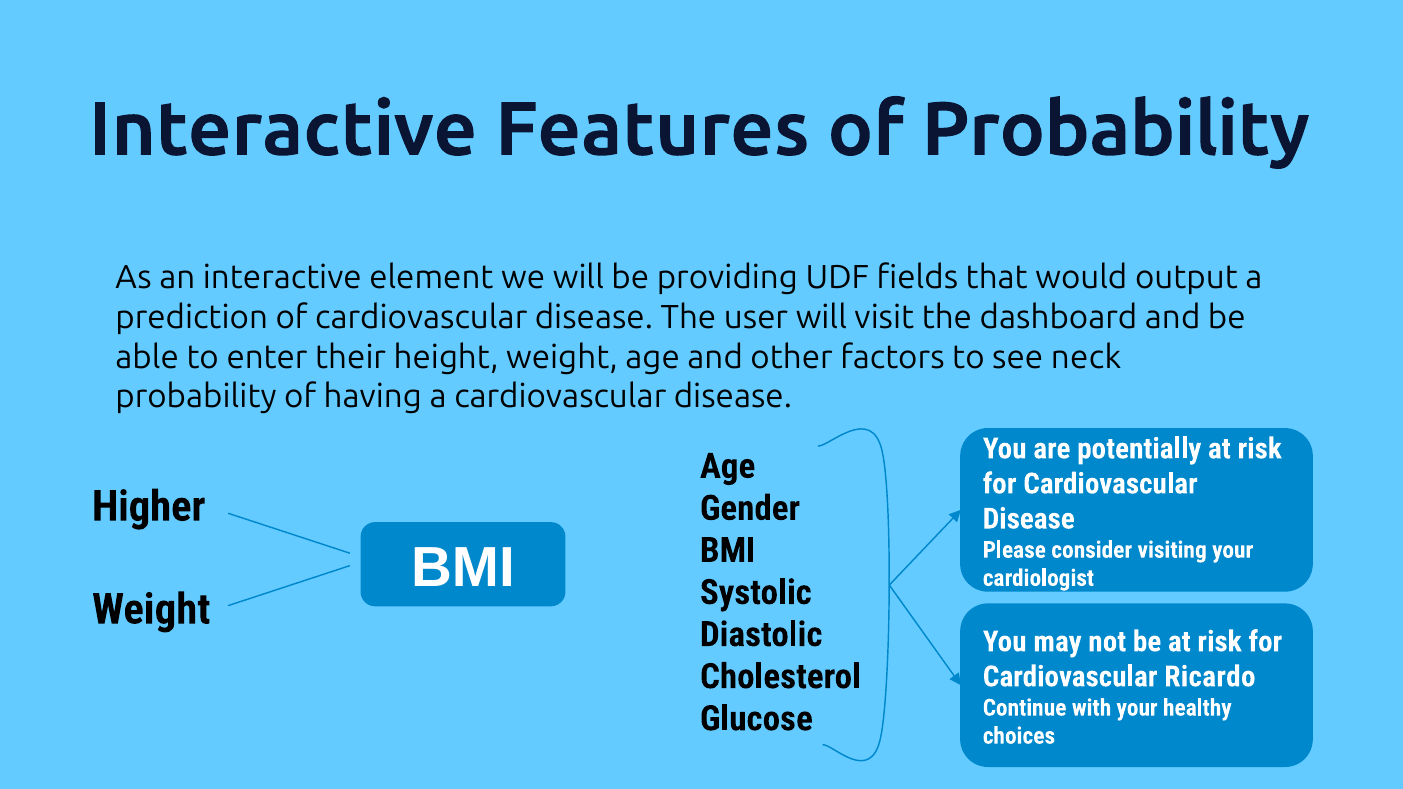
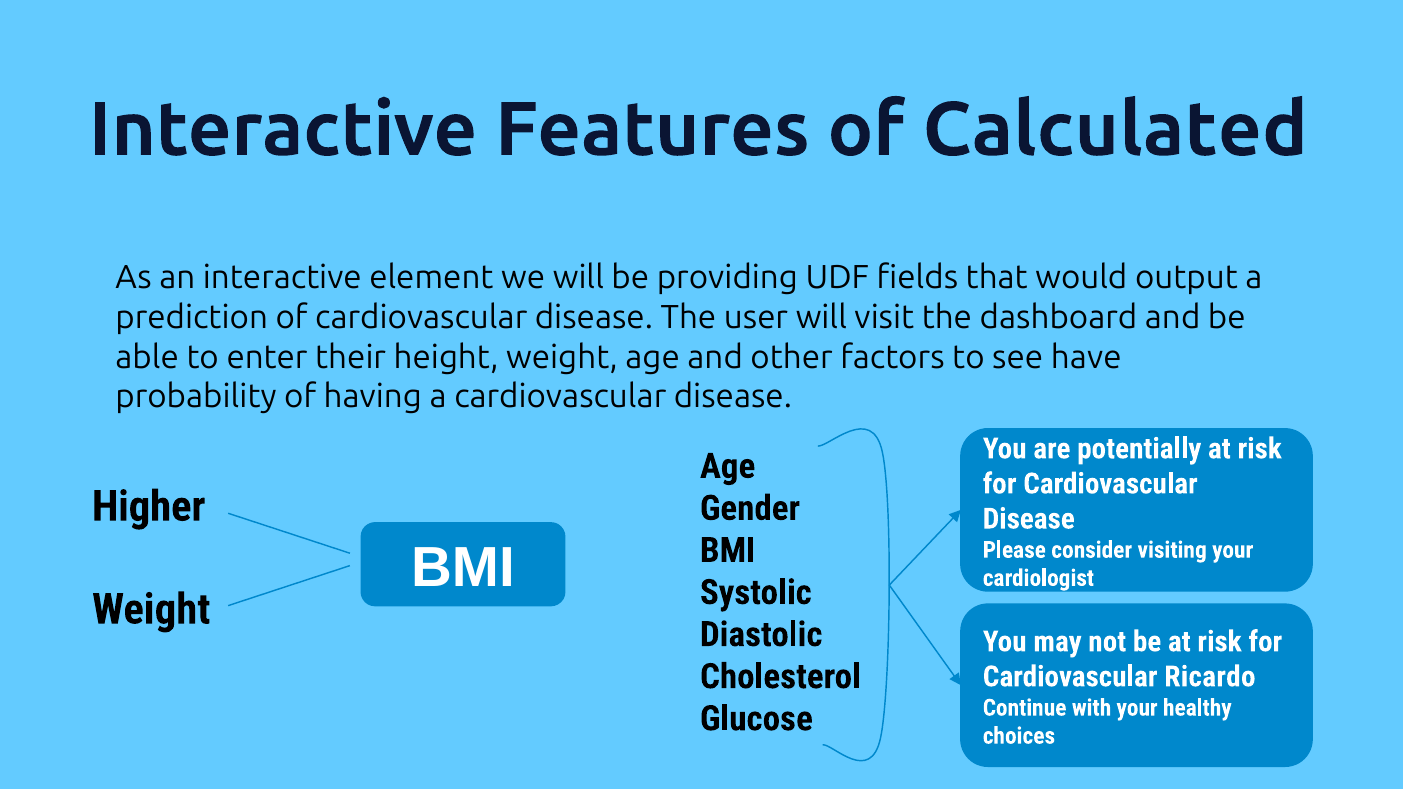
of Probability: Probability -> Calculated
neck: neck -> have
